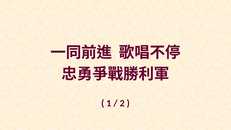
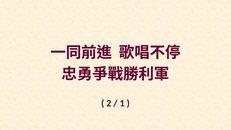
1: 1 -> 2
2: 2 -> 1
